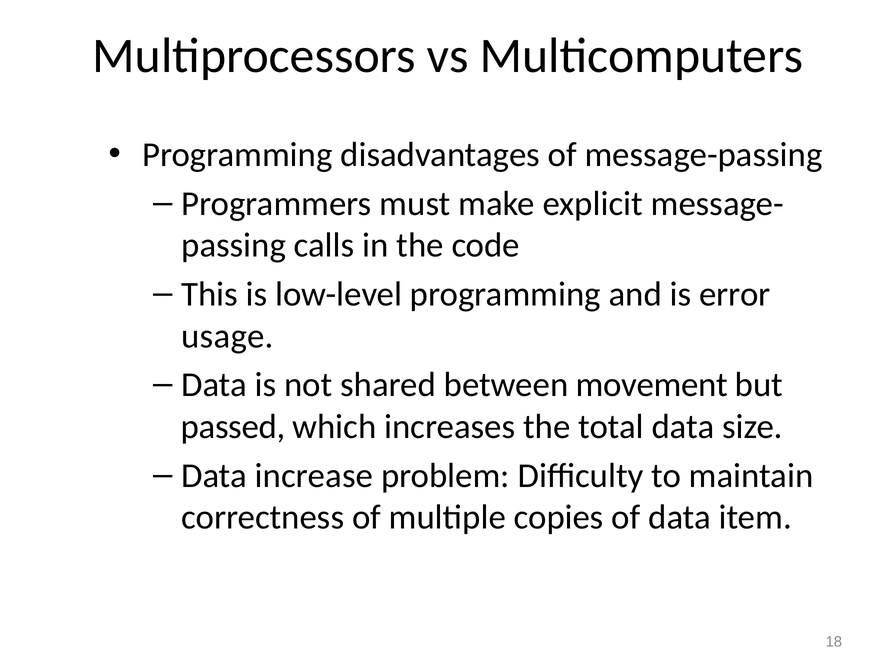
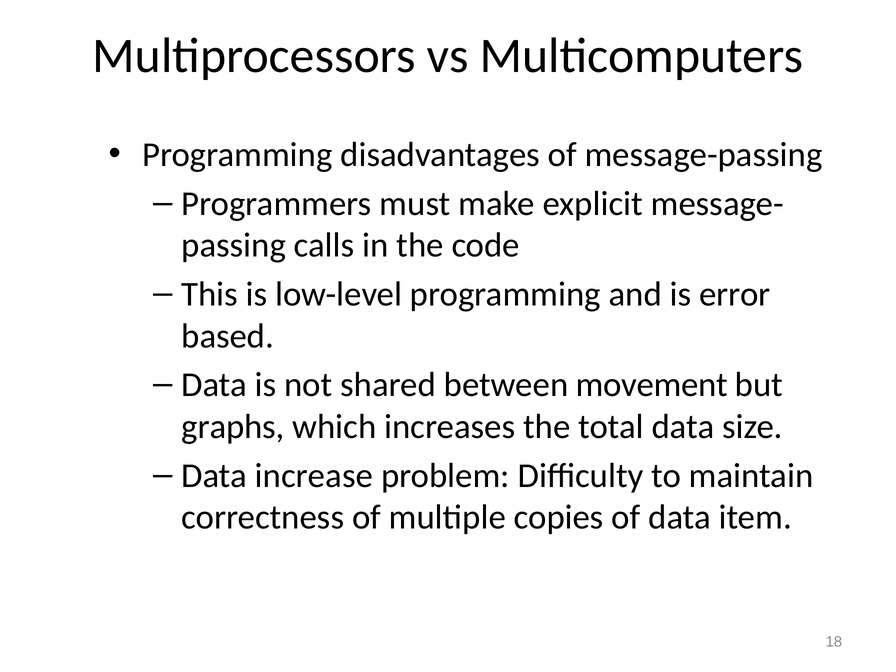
usage: usage -> based
passed: passed -> graphs
